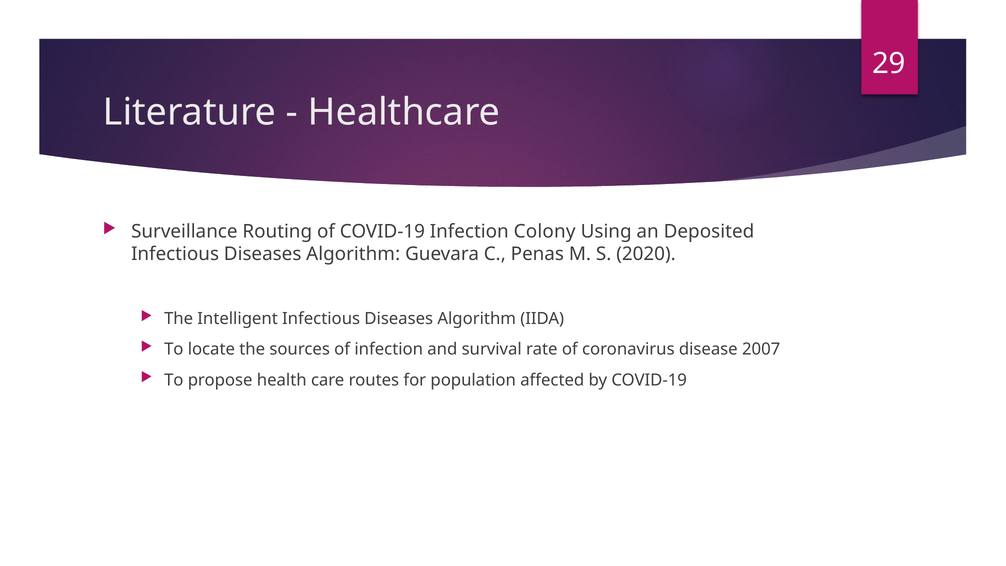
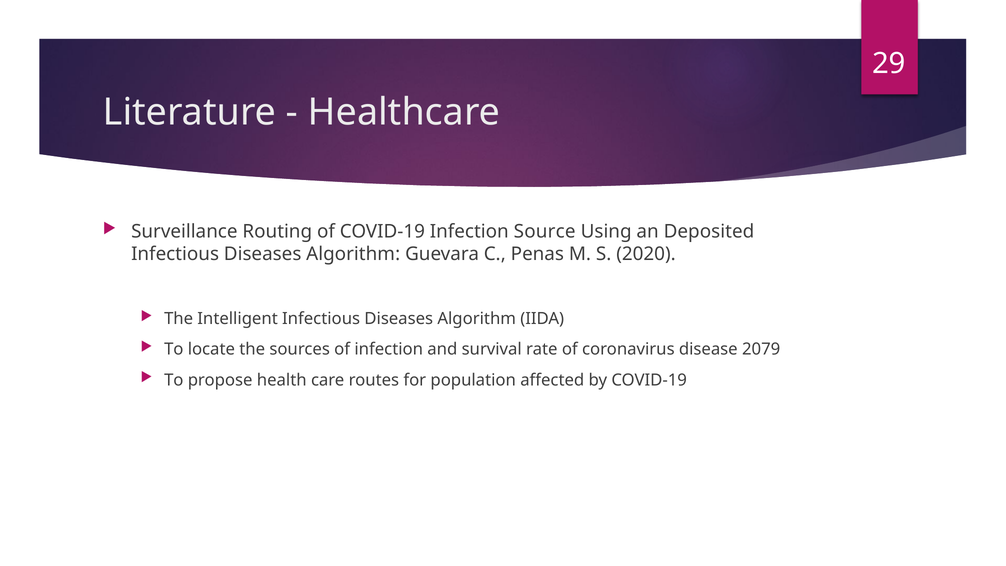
Colony: Colony -> Source
2007: 2007 -> 2079
